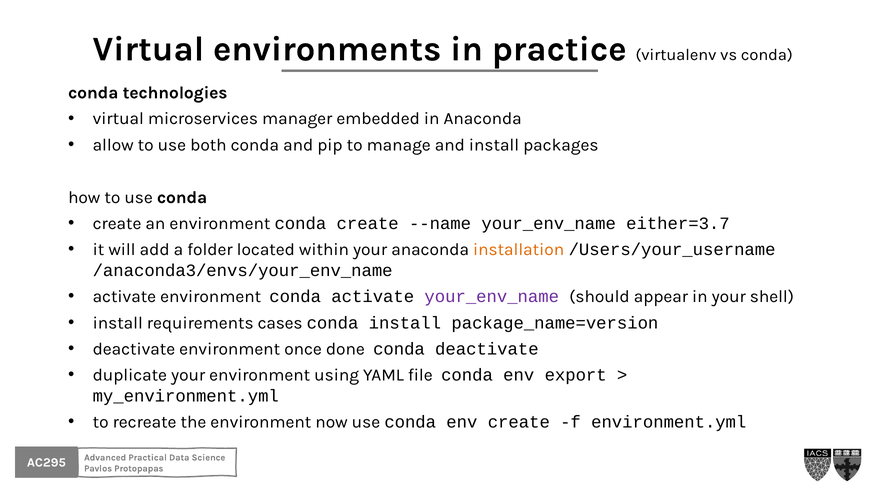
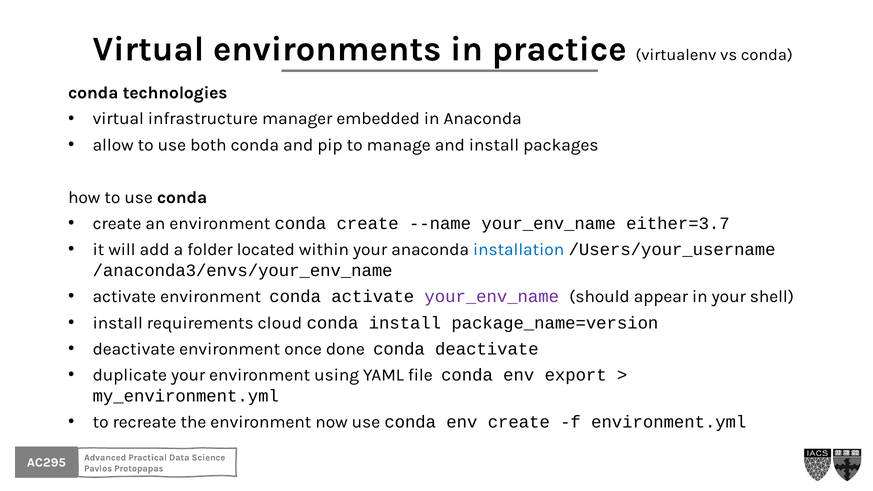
microservices: microservices -> infrastructure
installation colour: orange -> blue
cases: cases -> cloud
